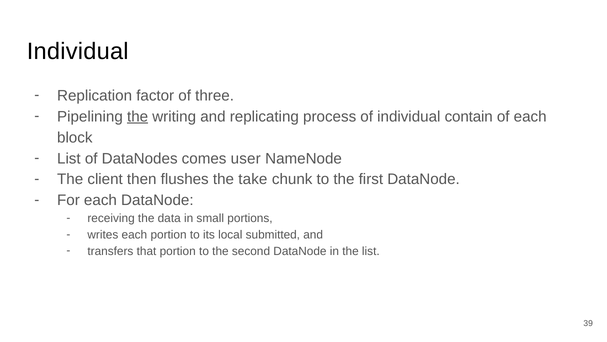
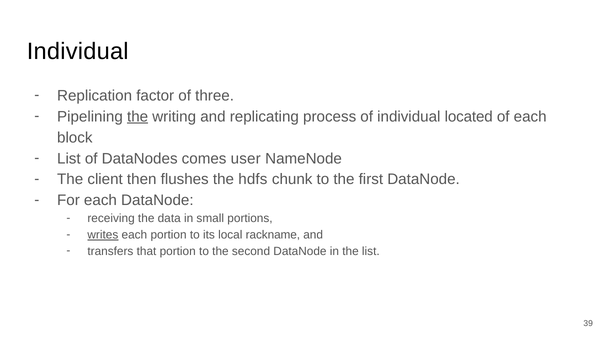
contain: contain -> located
take: take -> hdfs
writes underline: none -> present
submitted: submitted -> rackname
